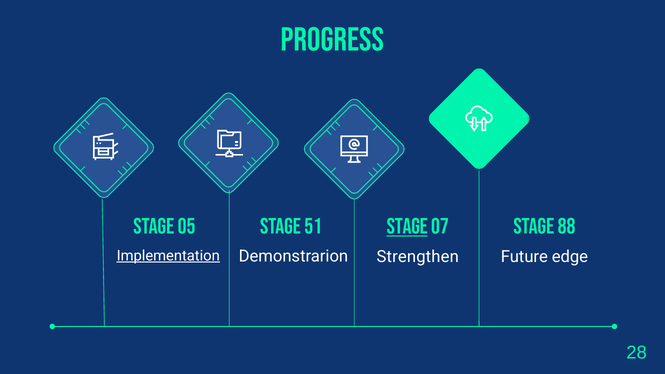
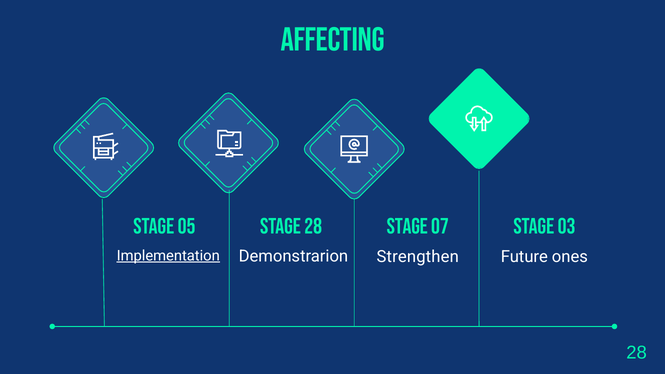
PROGRESS: PROGRESS -> AFFECTING
Stage at (407, 227) underline: present -> none
Stage 51: 51 -> 28
88: 88 -> 03
edge: edge -> ones
